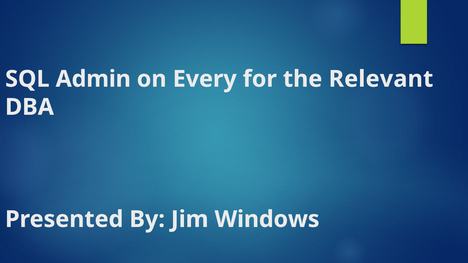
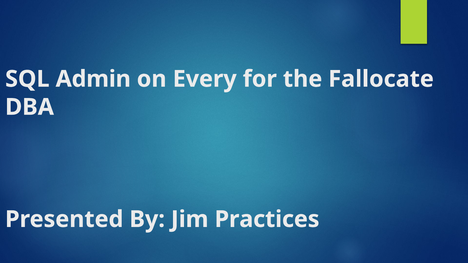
Relevant: Relevant -> Fallocate
Windows: Windows -> Practices
